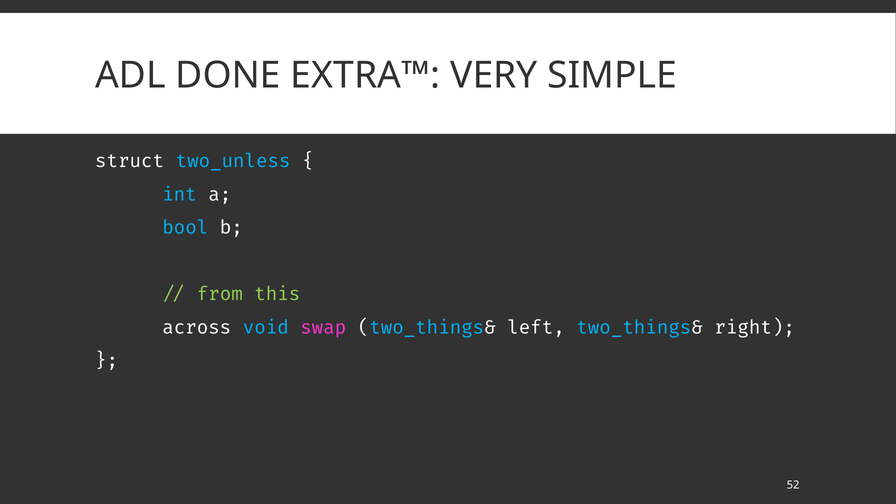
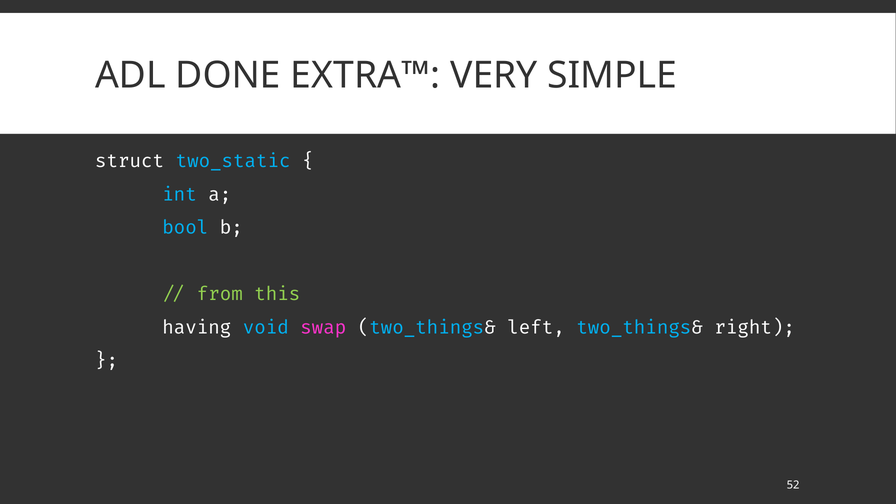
two_unless: two_unless -> two_static
across: across -> having
